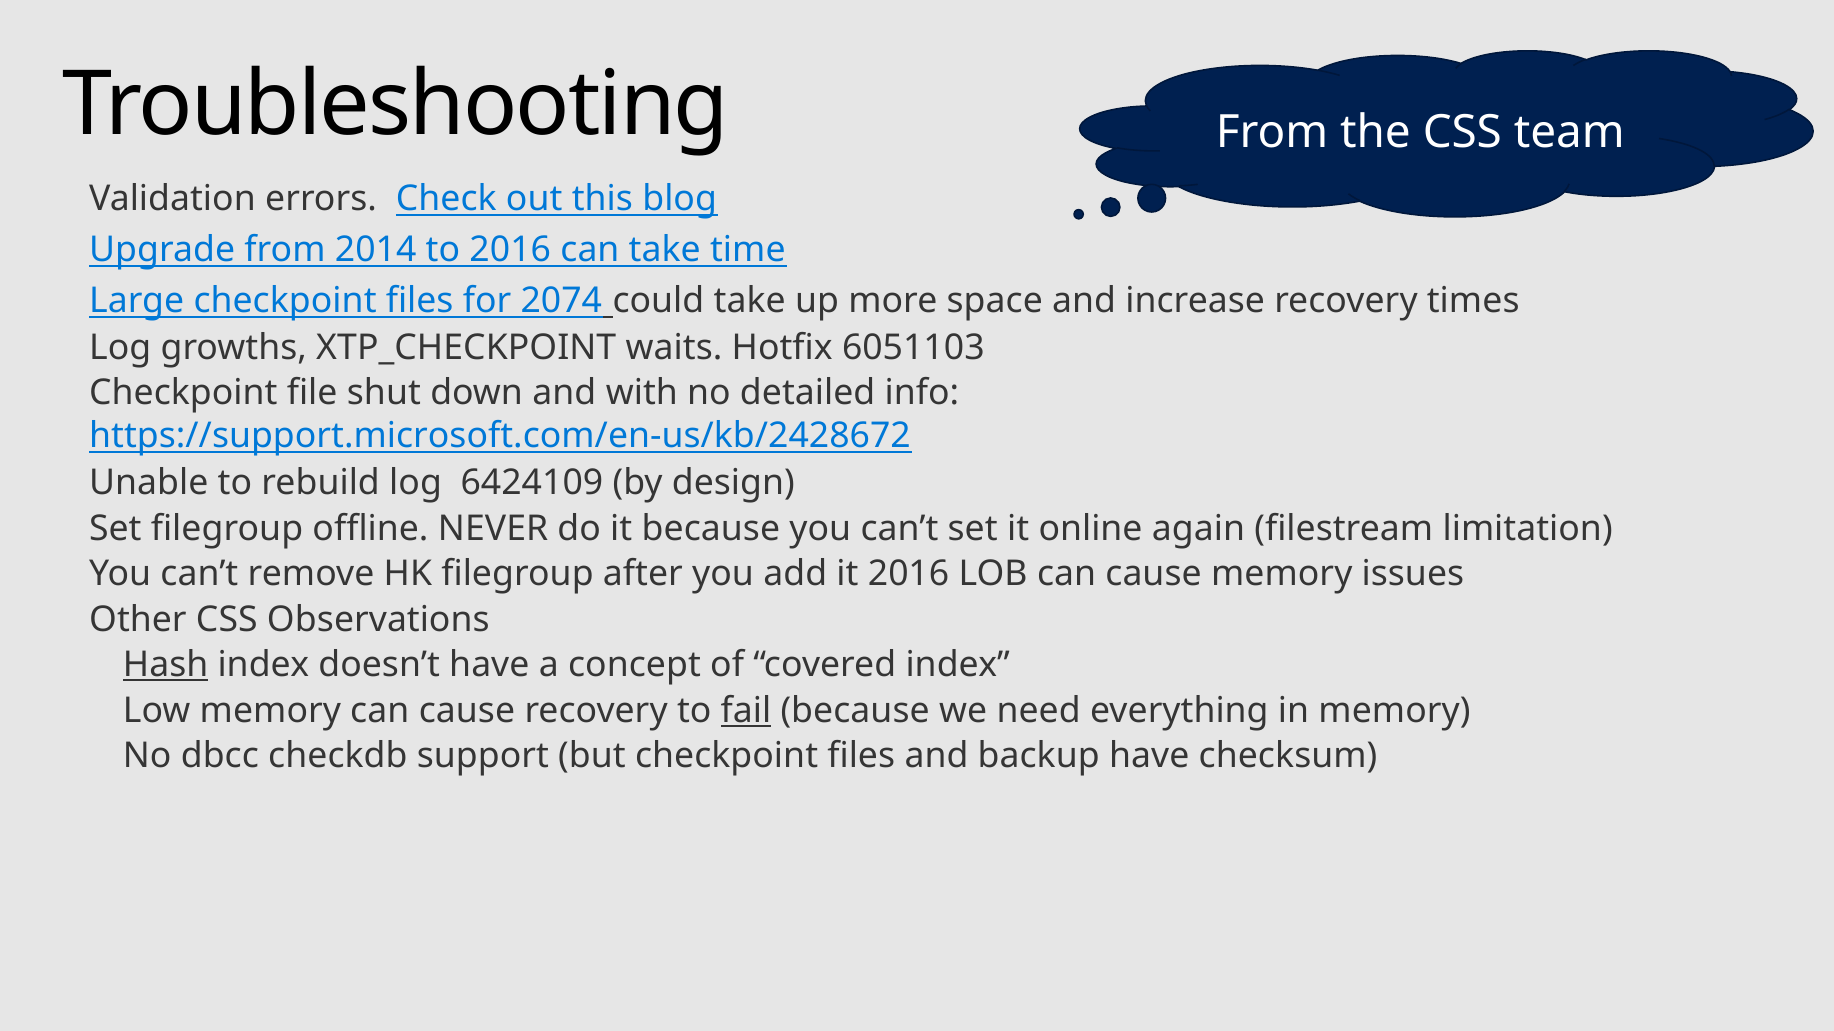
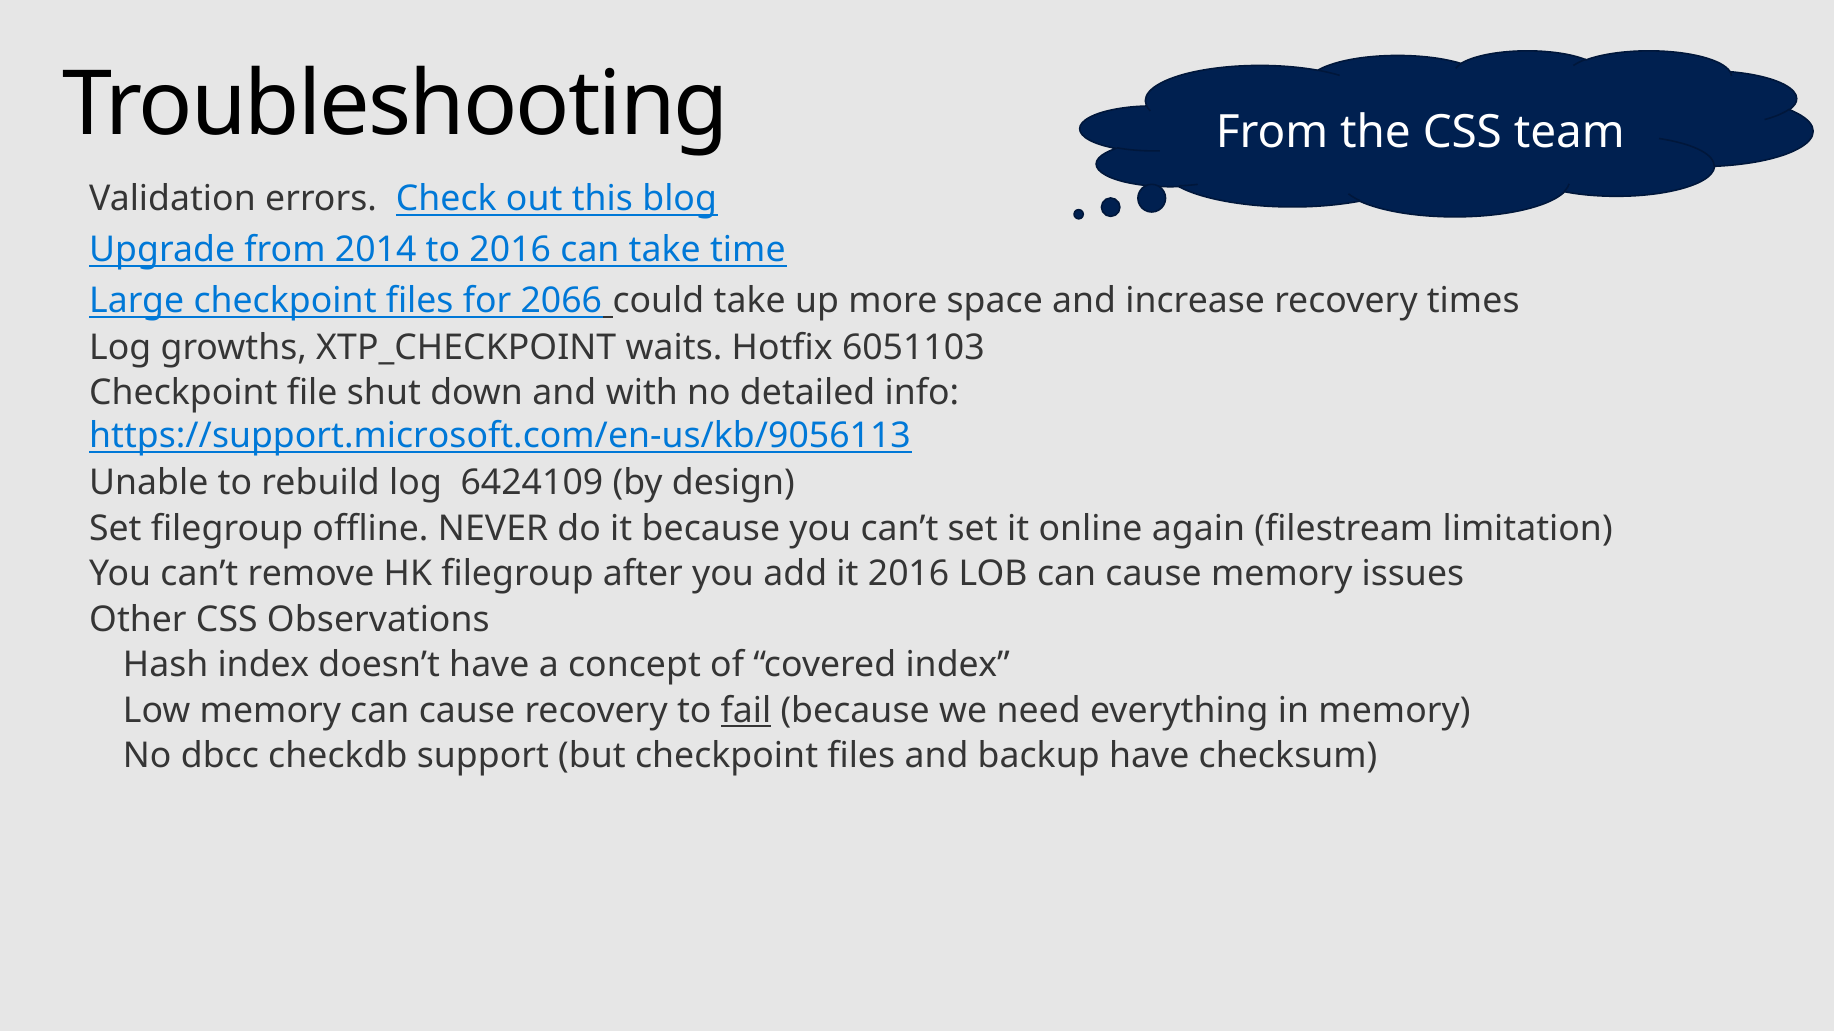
2074: 2074 -> 2066
https://support.microsoft.com/en-us/kb/2428672: https://support.microsoft.com/en-us/kb/2428672 -> https://support.microsoft.com/en-us/kb/9056113
Hash underline: present -> none
